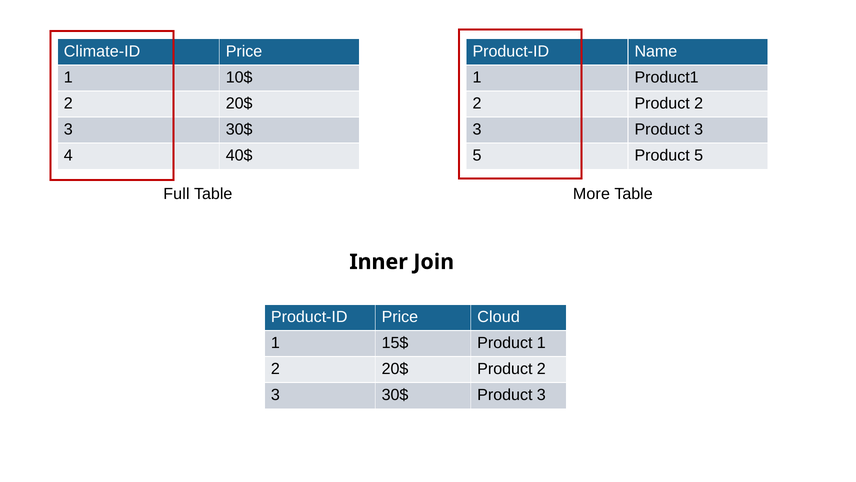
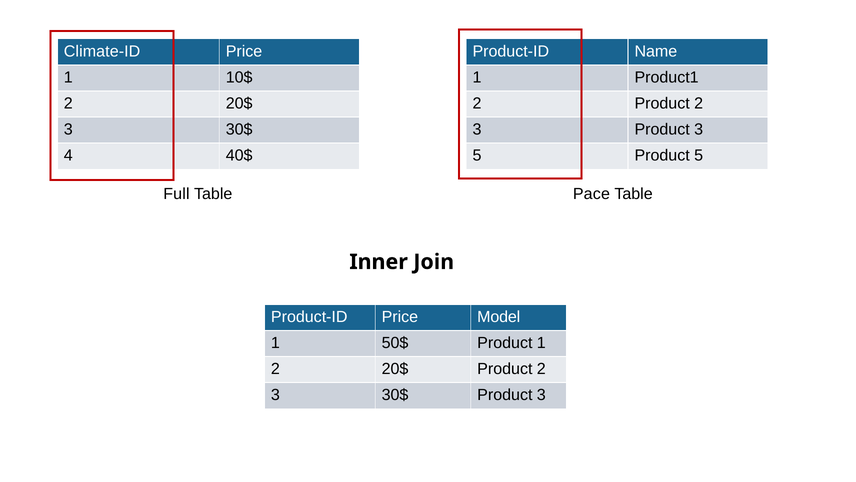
More: More -> Pace
Cloud: Cloud -> Model
15$: 15$ -> 50$
